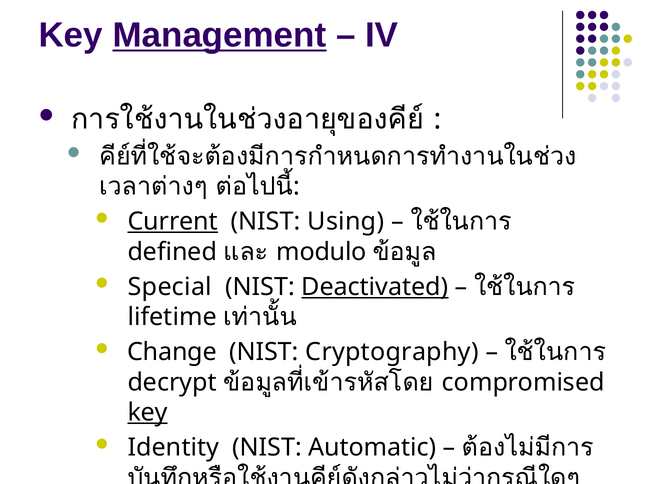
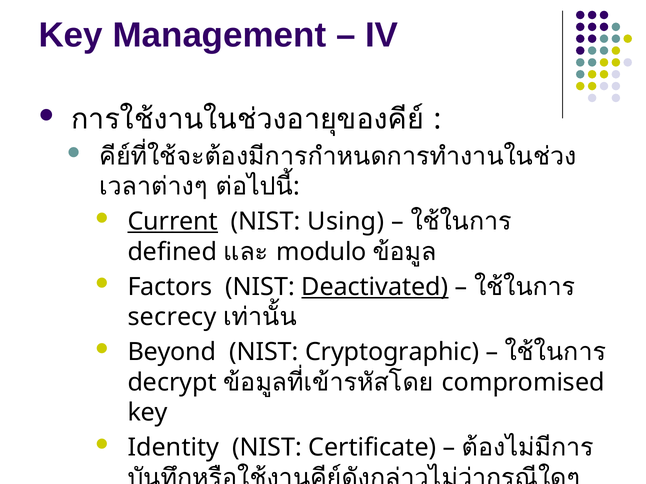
Management underline: present -> none
Special: Special -> Factors
lifetime: lifetime -> secrecy
Change: Change -> Beyond
Cryptography: Cryptography -> Cryptographic
key at (148, 413) underline: present -> none
Automatic: Automatic -> Certificate
